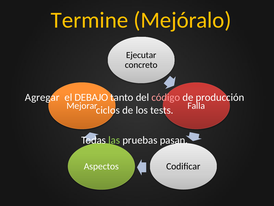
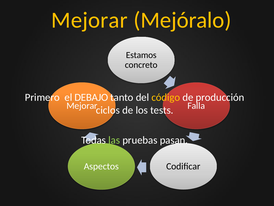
Termine at (89, 20): Termine -> Mejorar
Ejecutar: Ejecutar -> Estamos
Agregar: Agregar -> Primero
código colour: pink -> yellow
